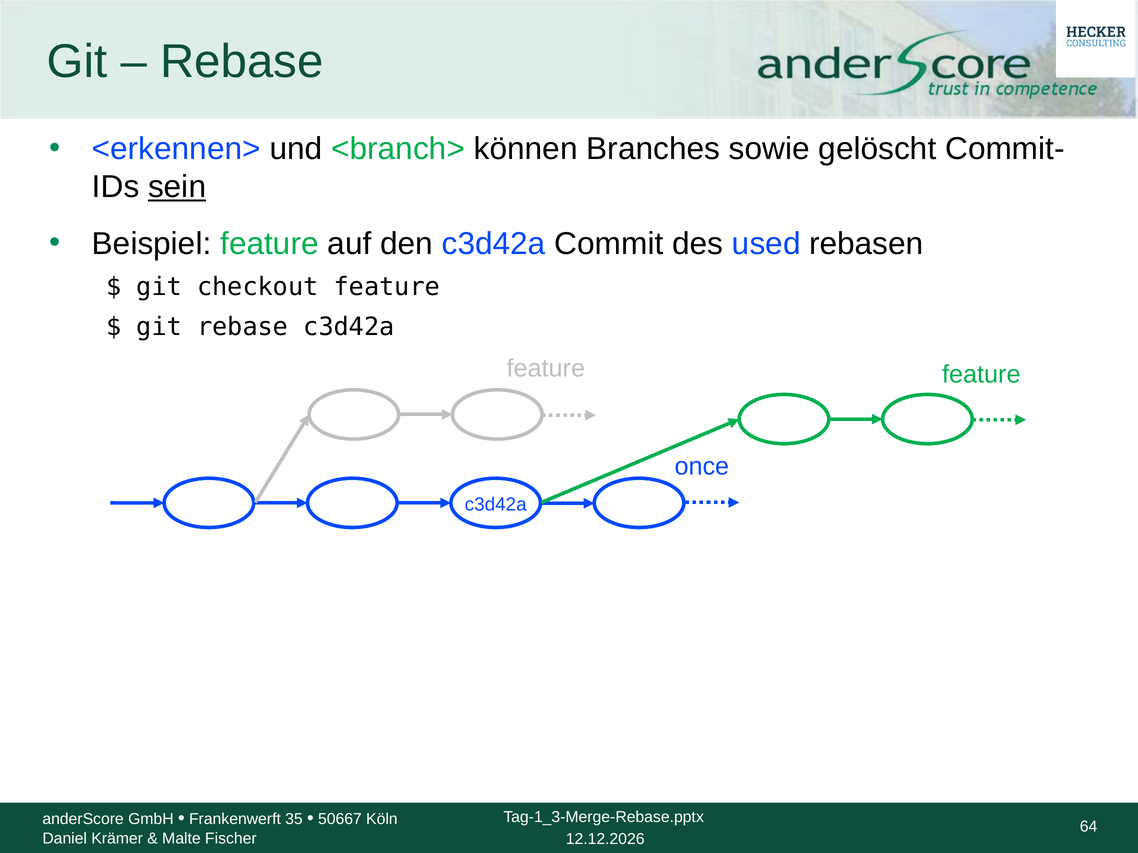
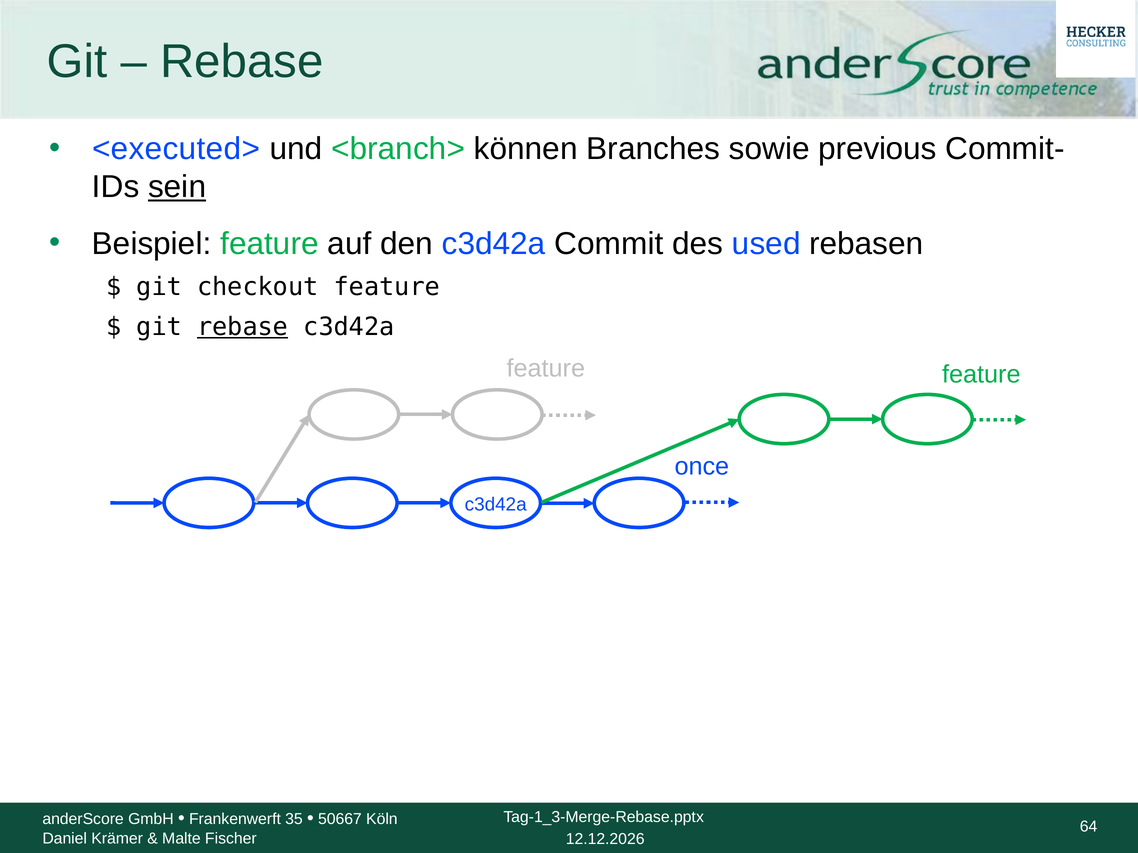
<erkennen>: <erkennen> -> <executed>
gelöscht: gelöscht -> previous
rebase at (243, 327) underline: none -> present
